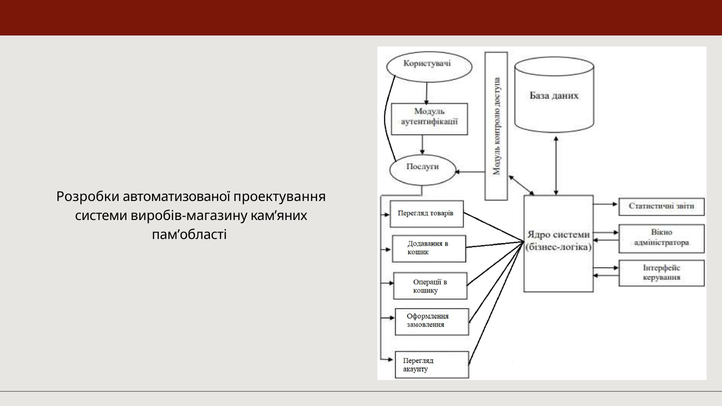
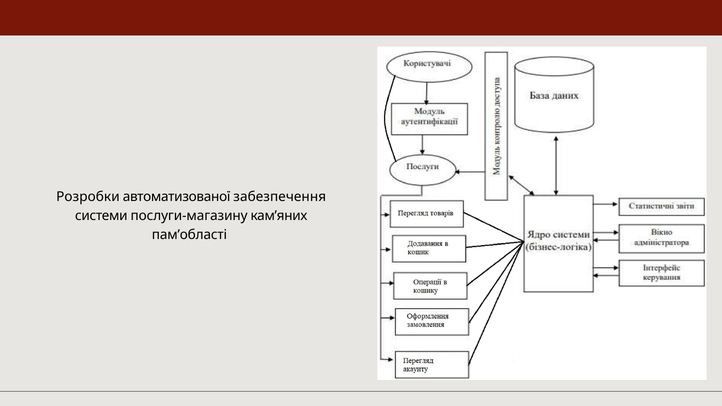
проектування: проектування -> забезпечення
виробів-магазину: виробів-магазину -> послуги-магазину
